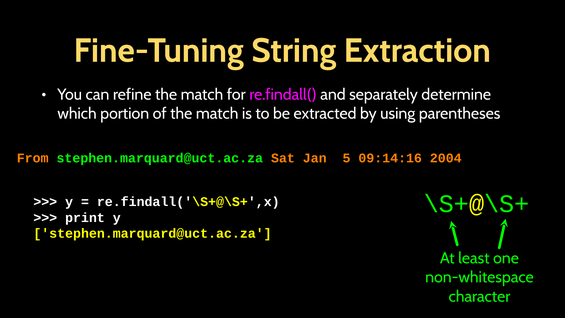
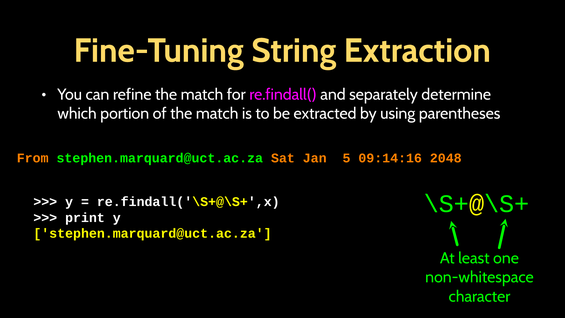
2004: 2004 -> 2048
